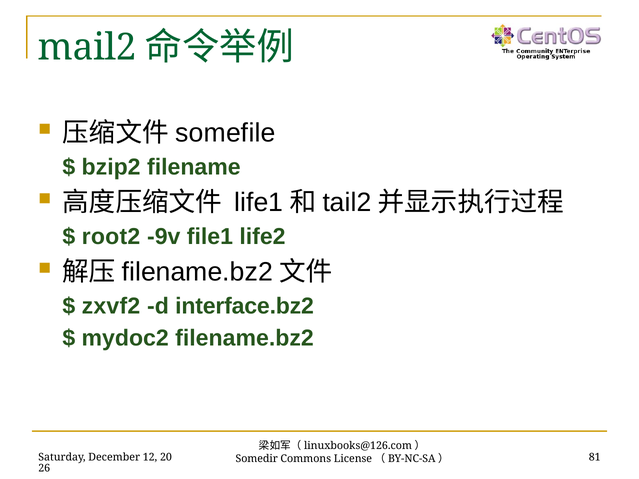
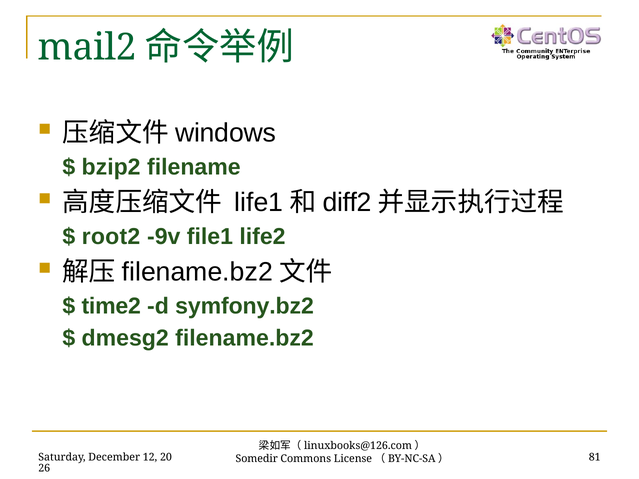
somefile: somefile -> windows
tail2: tail2 -> diff2
zxvf2: zxvf2 -> time2
interface.bz2: interface.bz2 -> symfony.bz2
mydoc2: mydoc2 -> dmesg2
